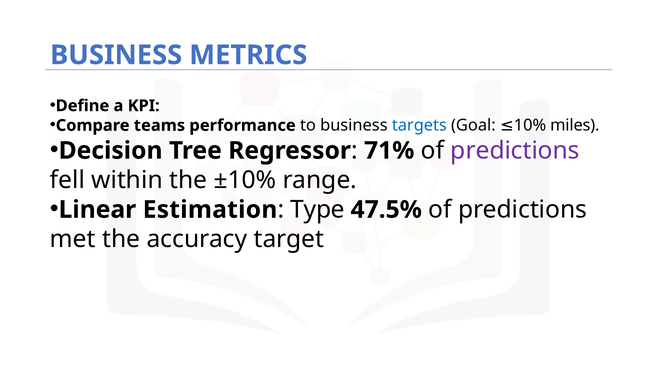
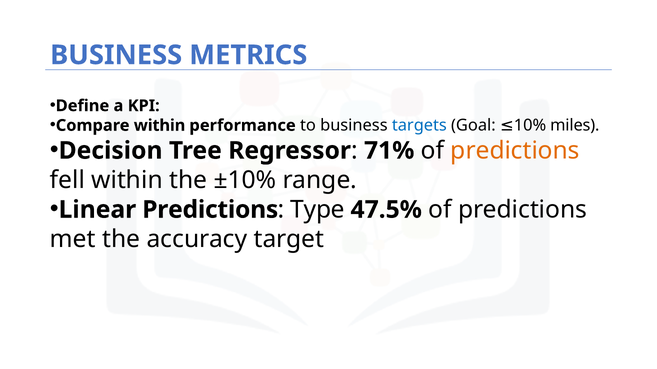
Compare teams: teams -> within
predictions at (515, 151) colour: purple -> orange
Linear Estimation: Estimation -> Predictions
